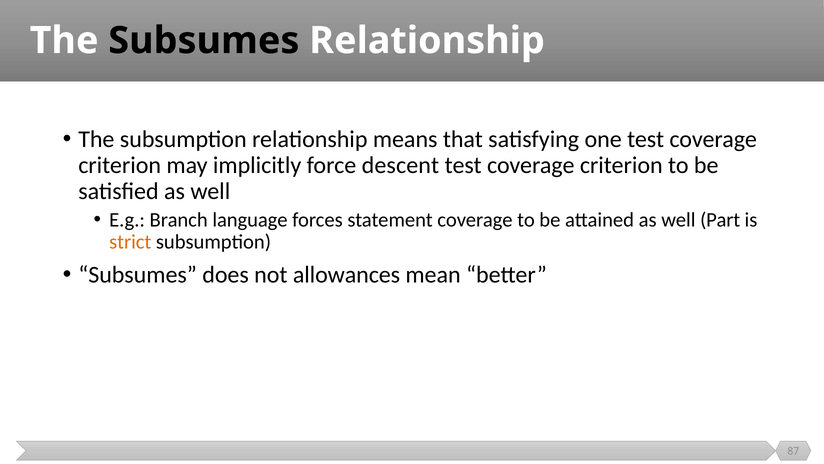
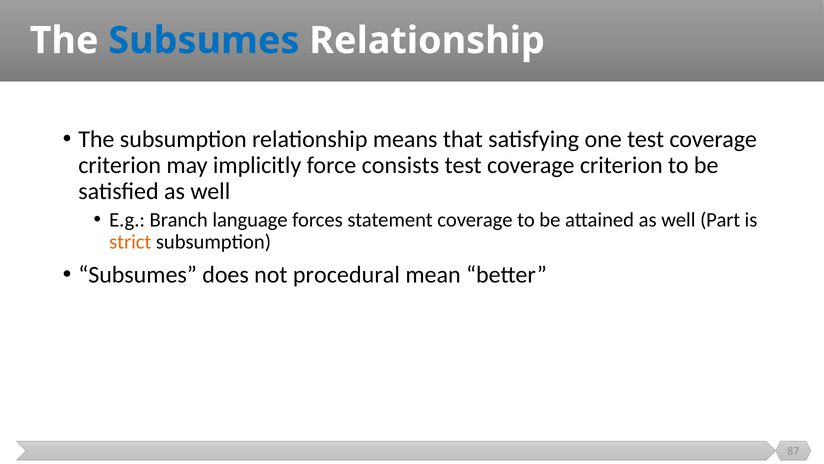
Subsumes at (204, 41) colour: black -> blue
descent: descent -> consists
allowances: allowances -> procedural
